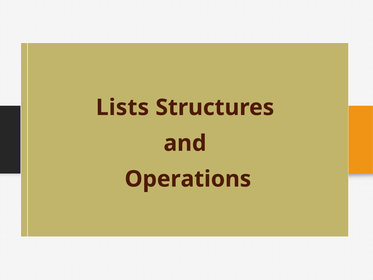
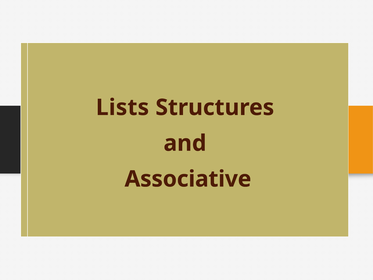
Operations: Operations -> Associative
